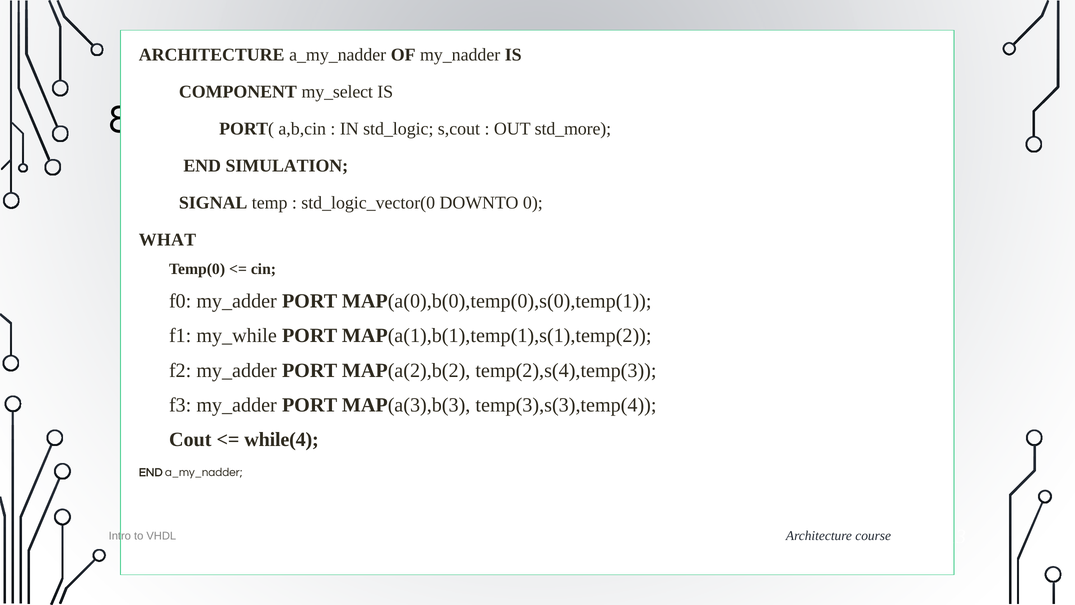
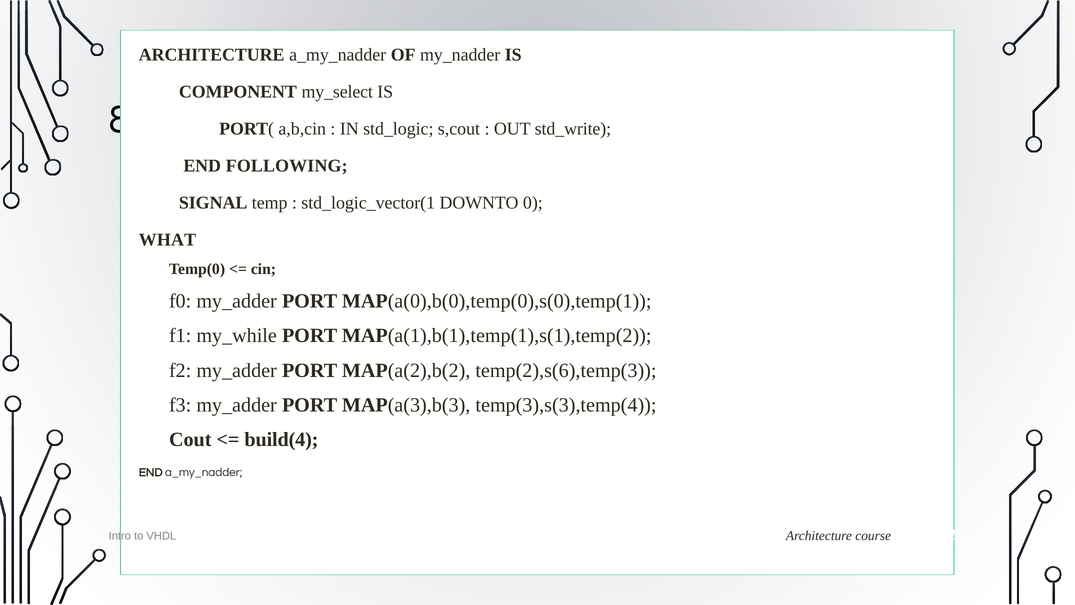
std_more: std_more -> std_write
SIMULATION: SIMULATION -> FOLLOWING
std_logic_vector(0: std_logic_vector(0 -> std_logic_vector(1
temp(2),s(4),temp(3: temp(2),s(4),temp(3 -> temp(2),s(6),temp(3
while(4: while(4 -> build(4
13: 13 -> 46
